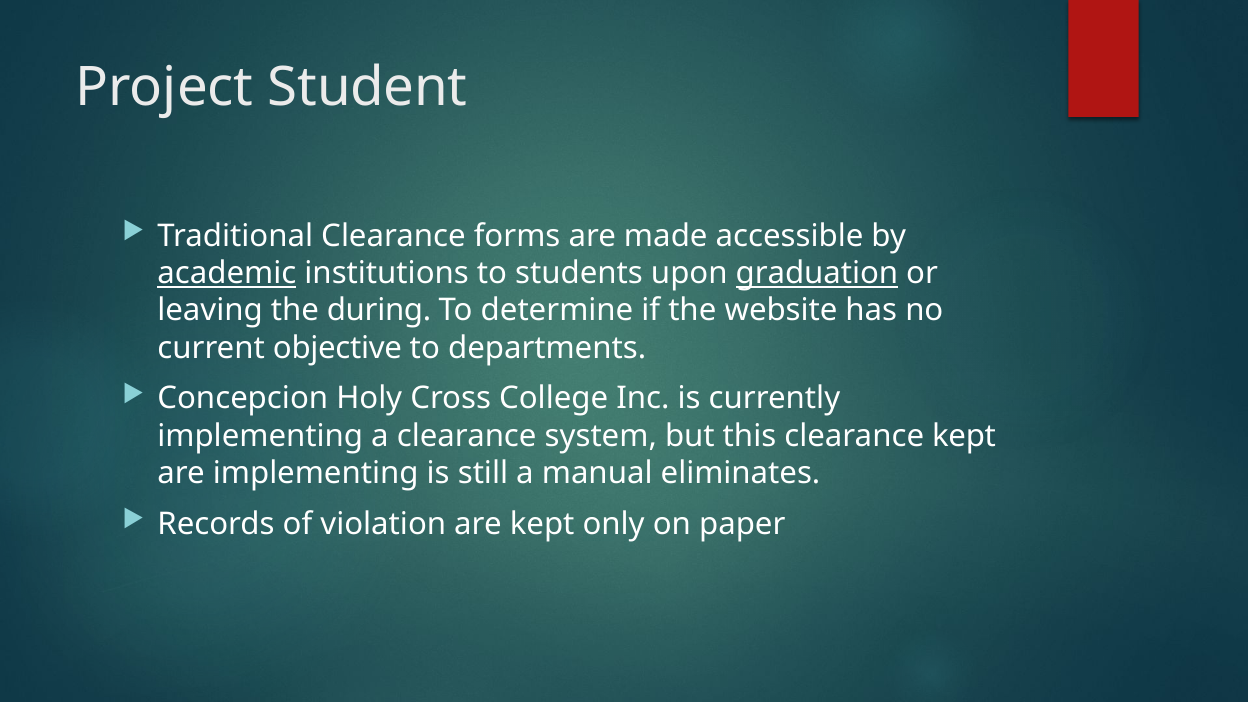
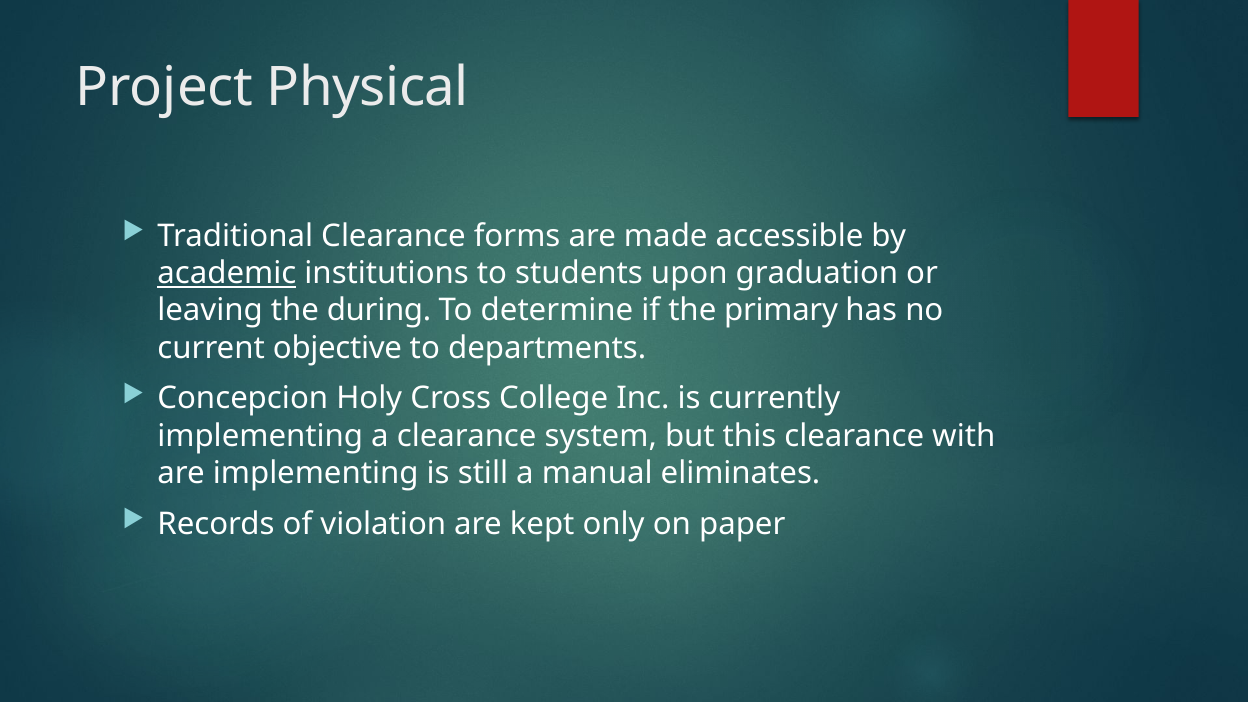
Student: Student -> Physical
graduation underline: present -> none
website: website -> primary
clearance kept: kept -> with
